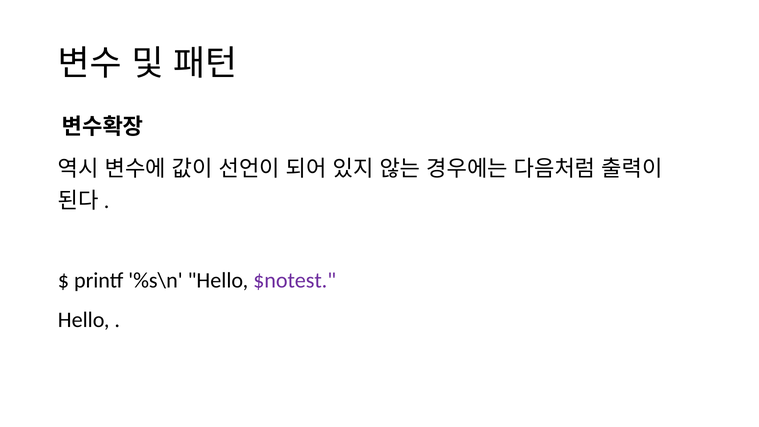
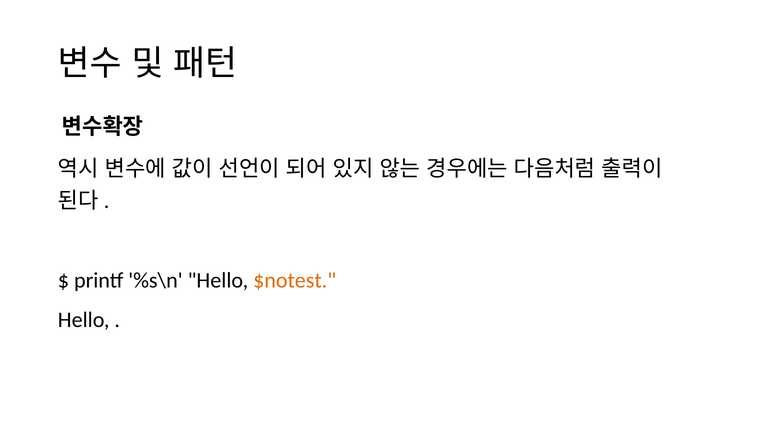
$notest colour: purple -> orange
